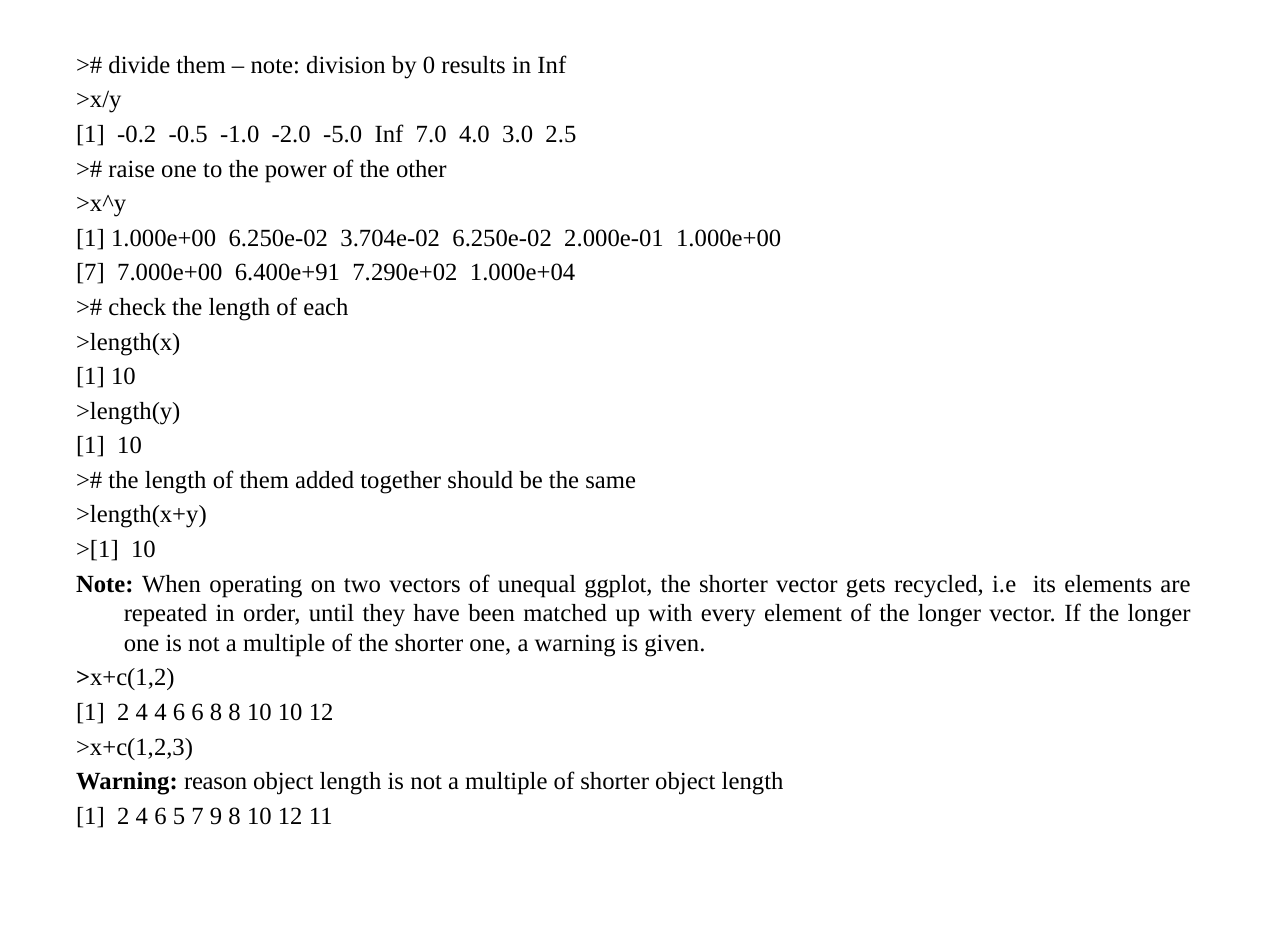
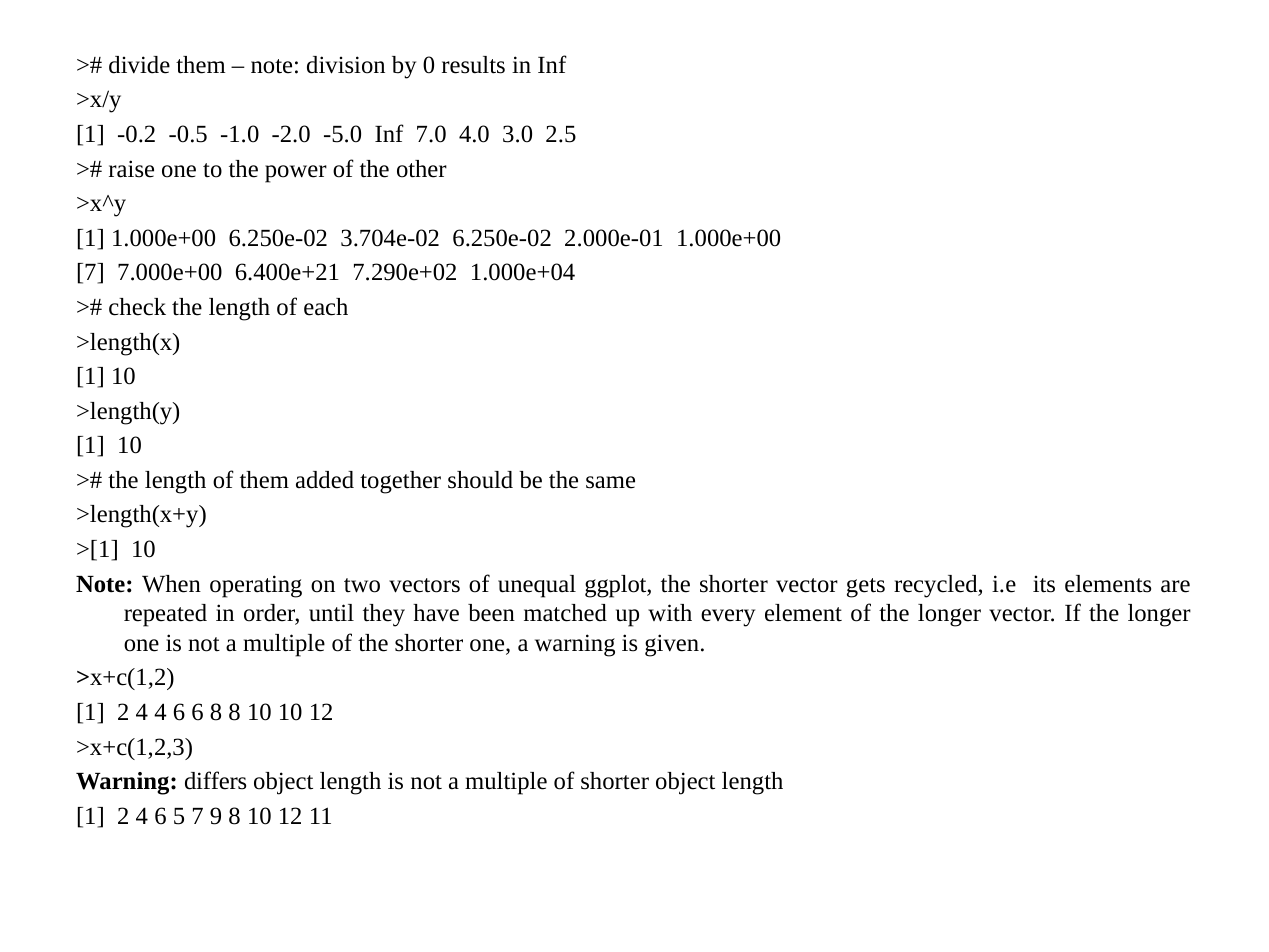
6.400e+91: 6.400e+91 -> 6.400e+21
reason: reason -> differs
